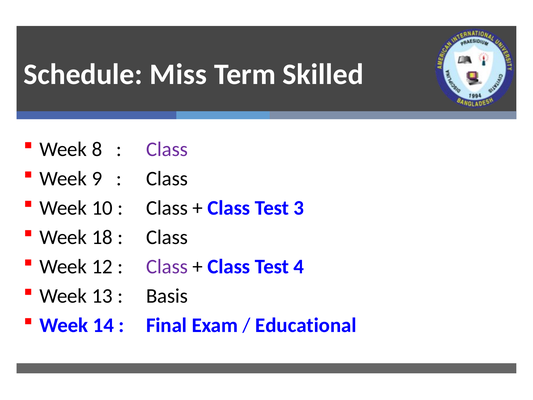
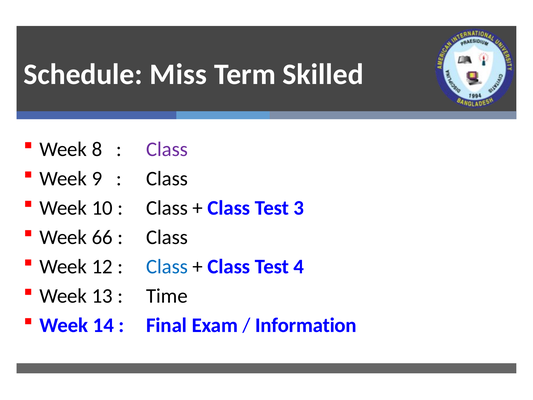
18: 18 -> 66
Class at (167, 266) colour: purple -> blue
Basis: Basis -> Time
Educational: Educational -> Information
